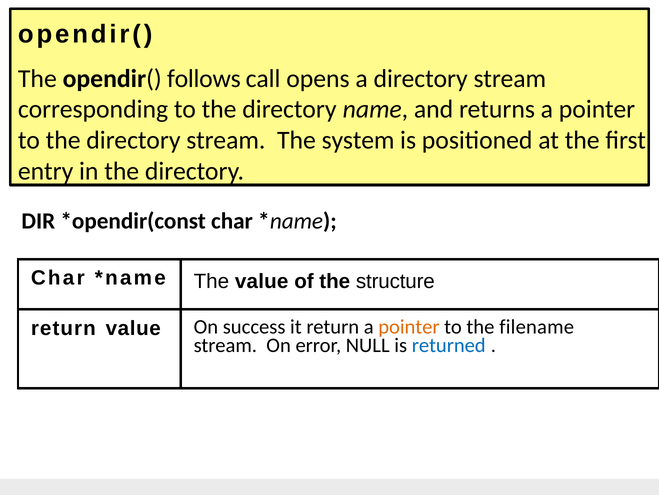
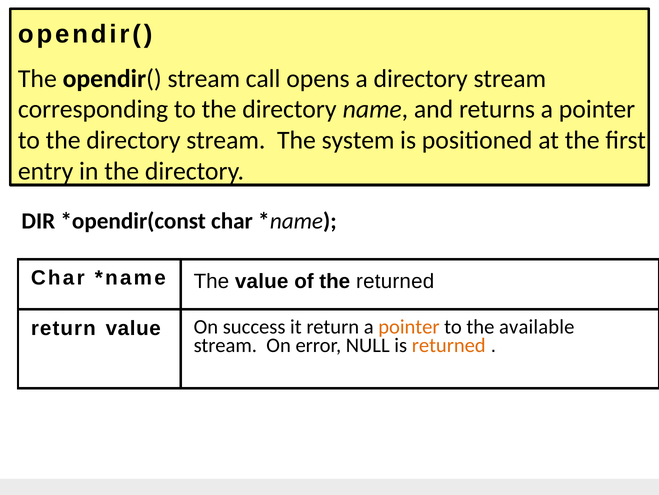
opendir( follows: follows -> stream
the structure: structure -> returned
filename: filename -> available
returned at (449, 345) colour: blue -> orange
